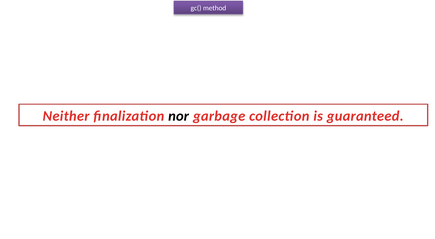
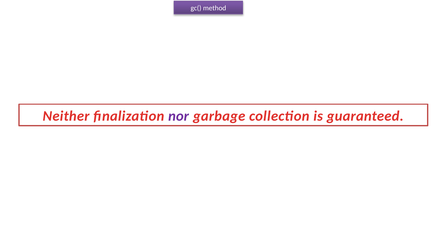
nor colour: black -> purple
